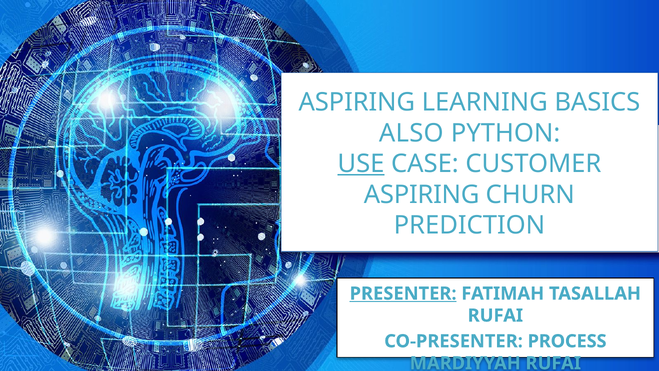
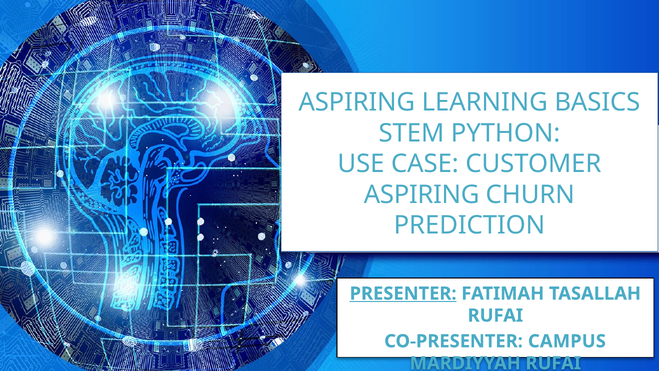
ALSO: ALSO -> STEM
USE underline: present -> none
PROCESS: PROCESS -> CAMPUS
